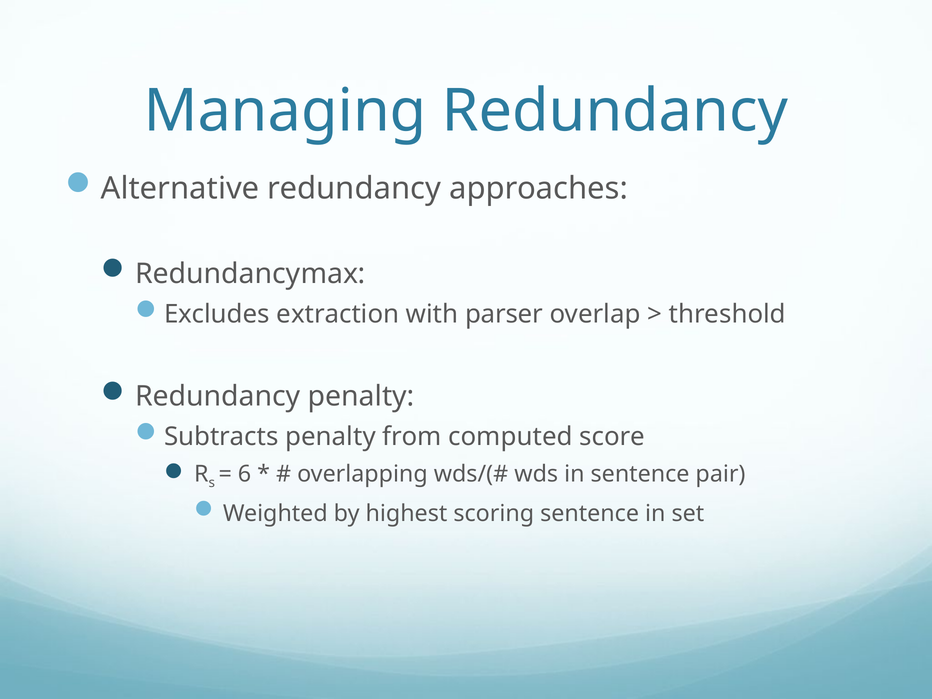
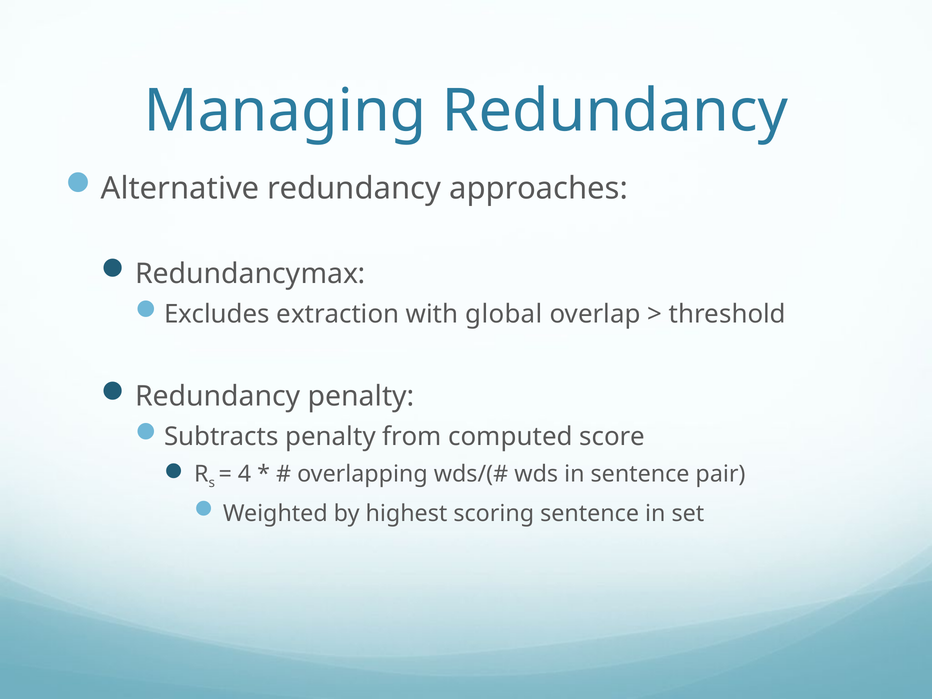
parser: parser -> global
6: 6 -> 4
